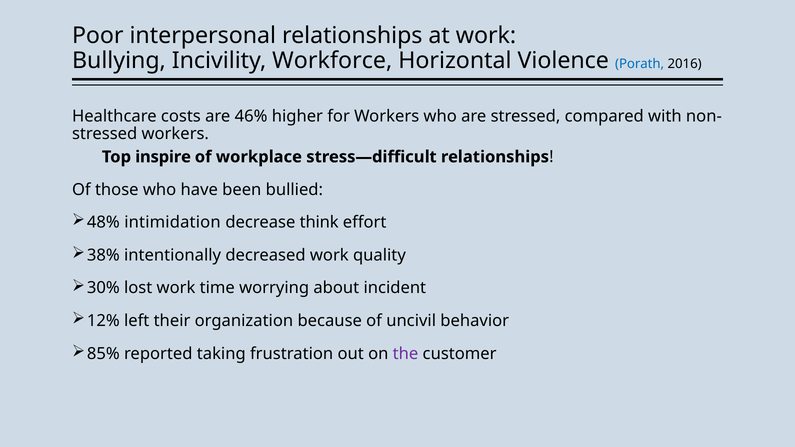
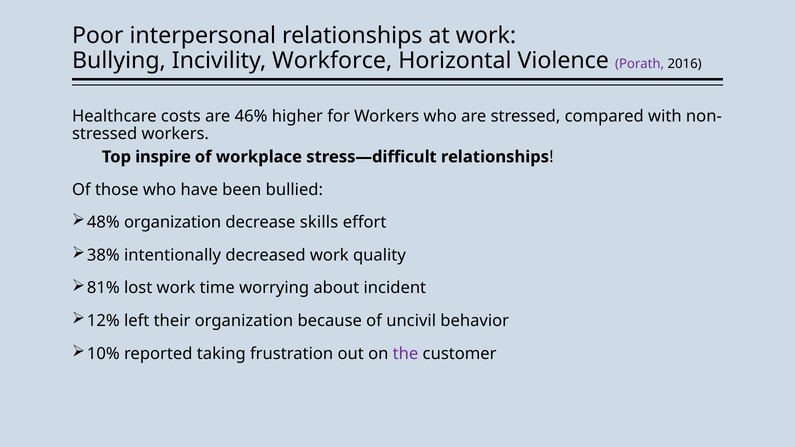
Porath colour: blue -> purple
48% intimidation: intimidation -> organization
think: think -> skills
30%: 30% -> 81%
85%: 85% -> 10%
